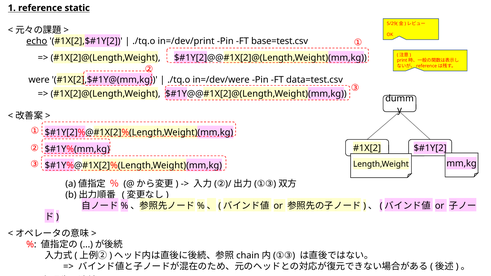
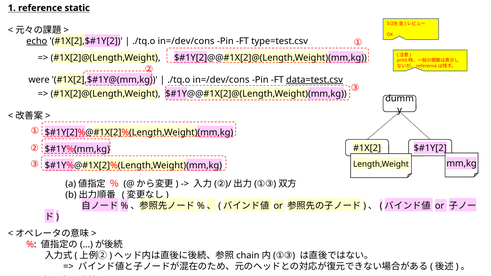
in=/dev/print at (186, 41): in=/dev/print -> in=/dev/cons
base=test.csv: base=test.csv -> type=test.csv
in=/dev/were at (221, 80): in=/dev/were -> in=/dev/cons
data=test.csv underline: none -> present
